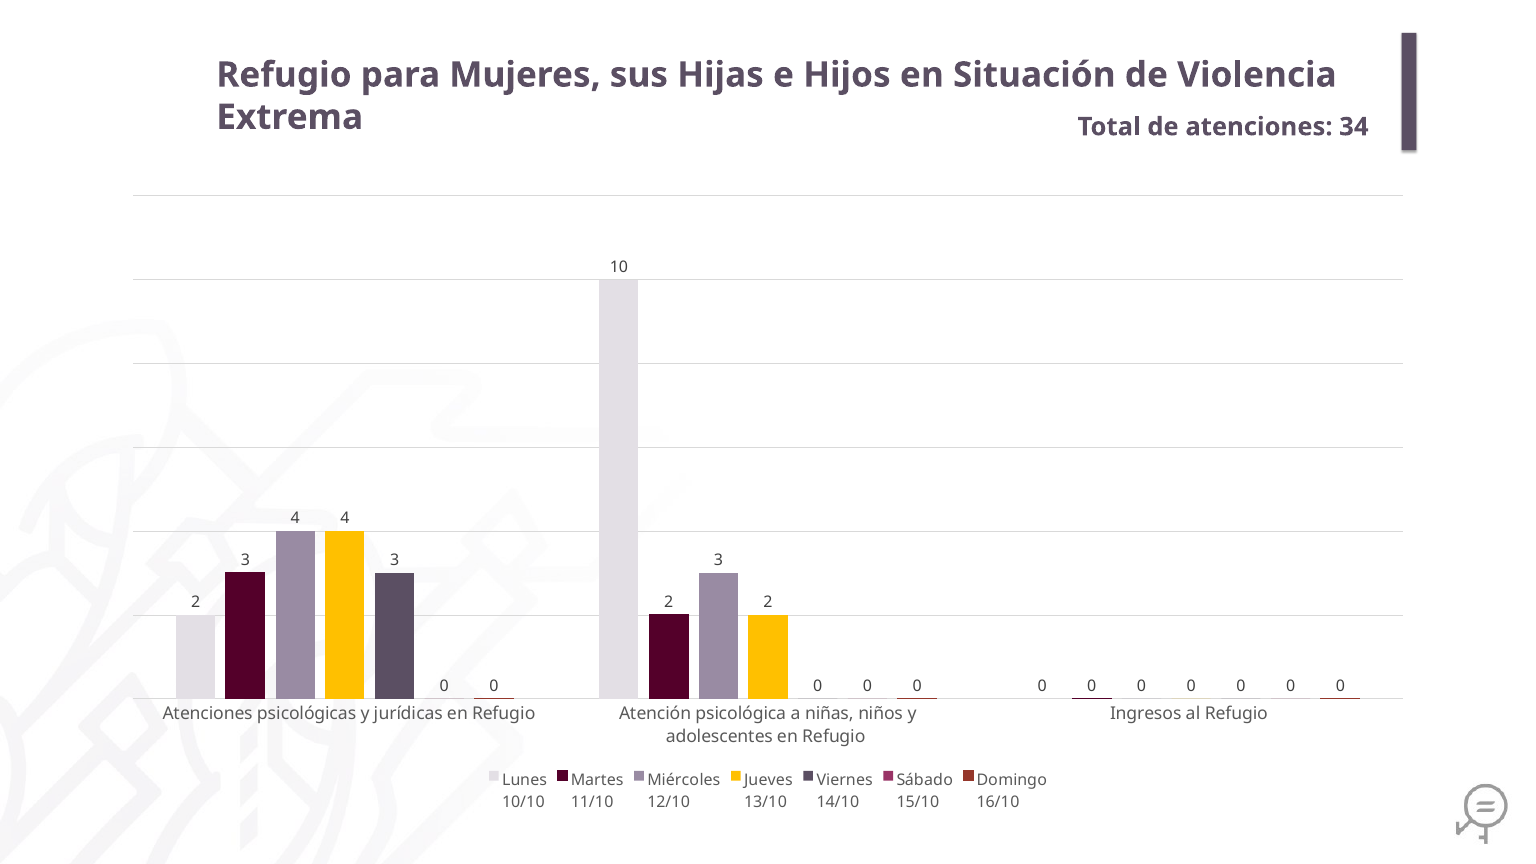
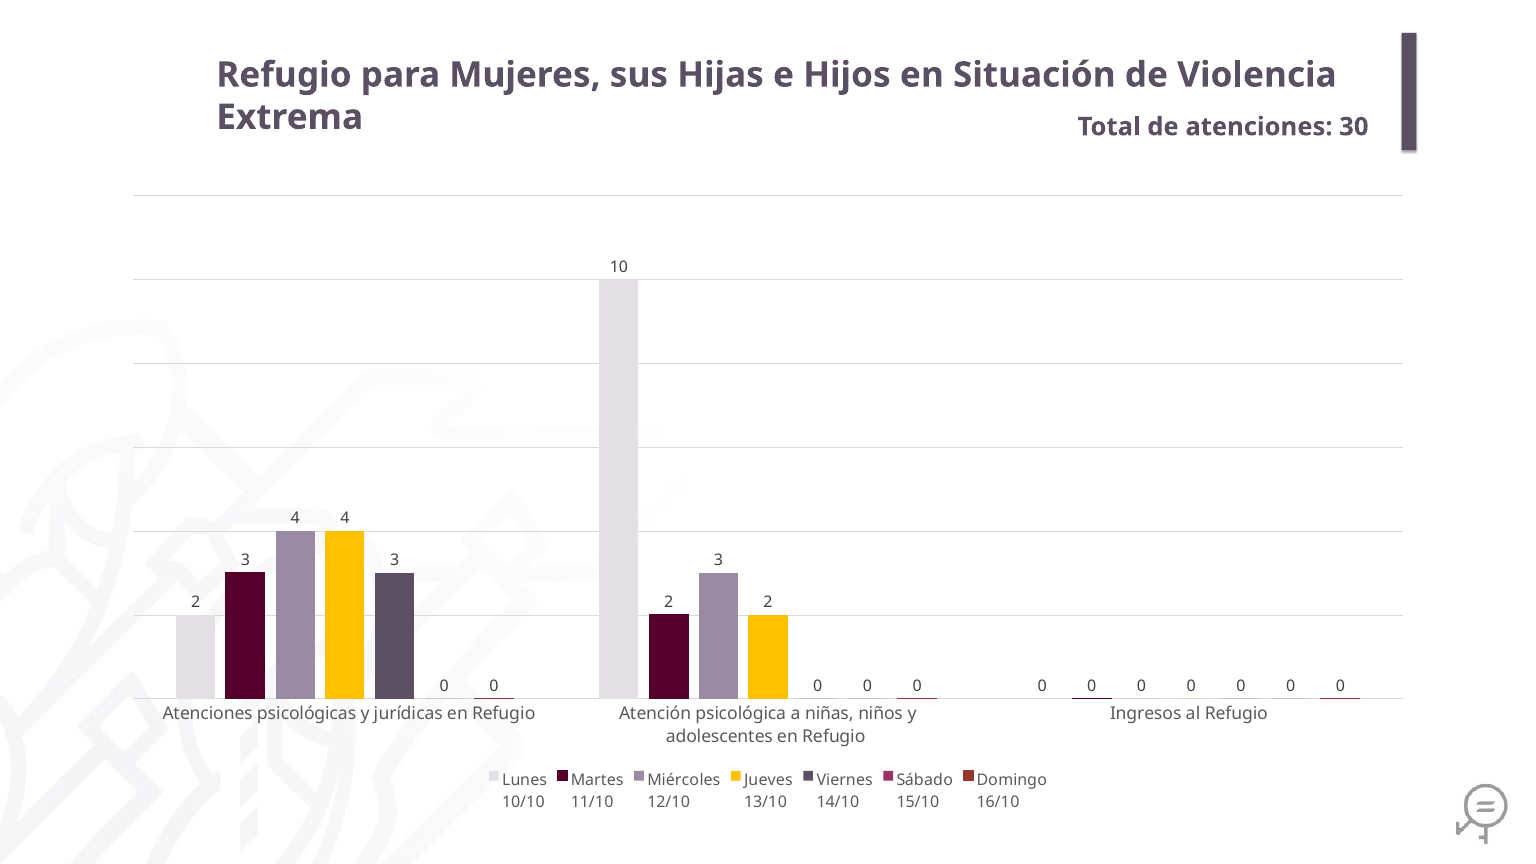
34: 34 -> 30
